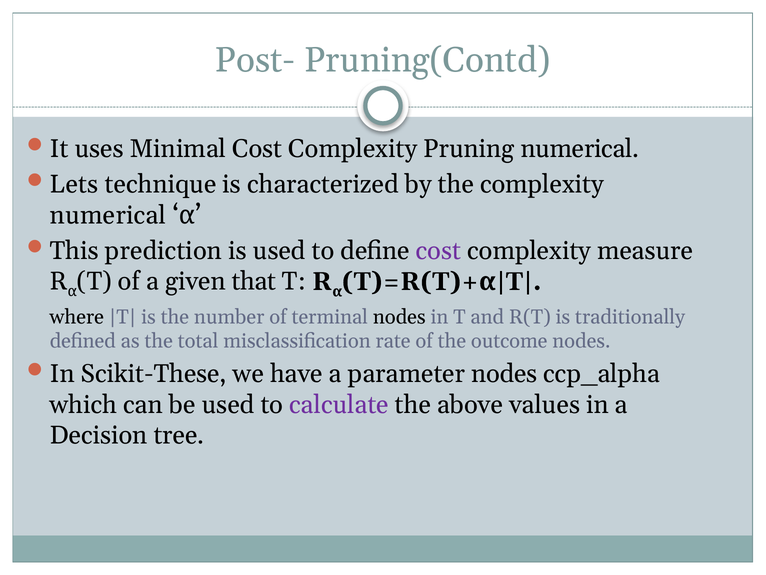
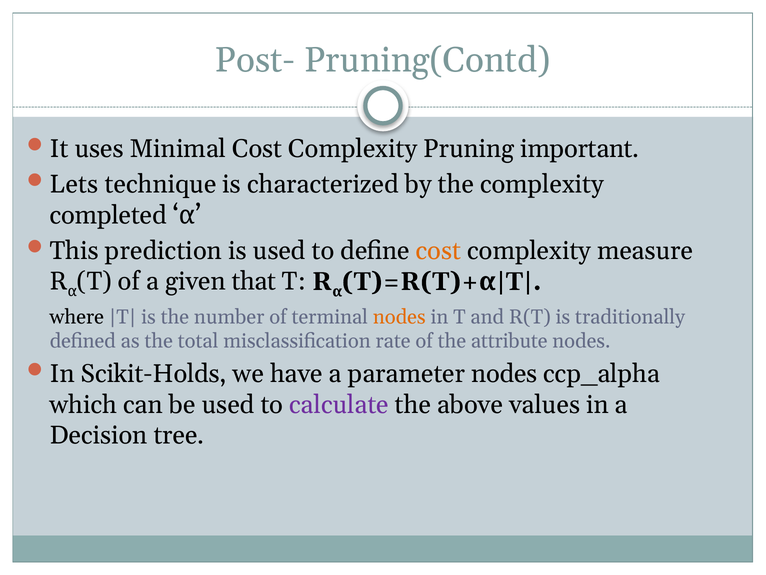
Pruning numerical: numerical -> important
numerical at (108, 215): numerical -> completed
cost at (438, 251) colour: purple -> orange
nodes at (399, 317) colour: black -> orange
outcome: outcome -> attribute
Scikit-These: Scikit-These -> Scikit-Holds
